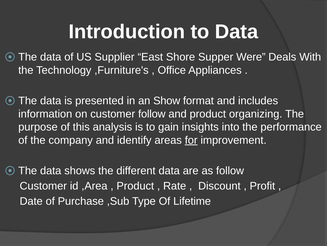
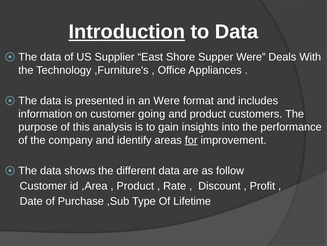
Introduction underline: none -> present
an Show: Show -> Were
customer follow: follow -> going
organizing: organizing -> customers
